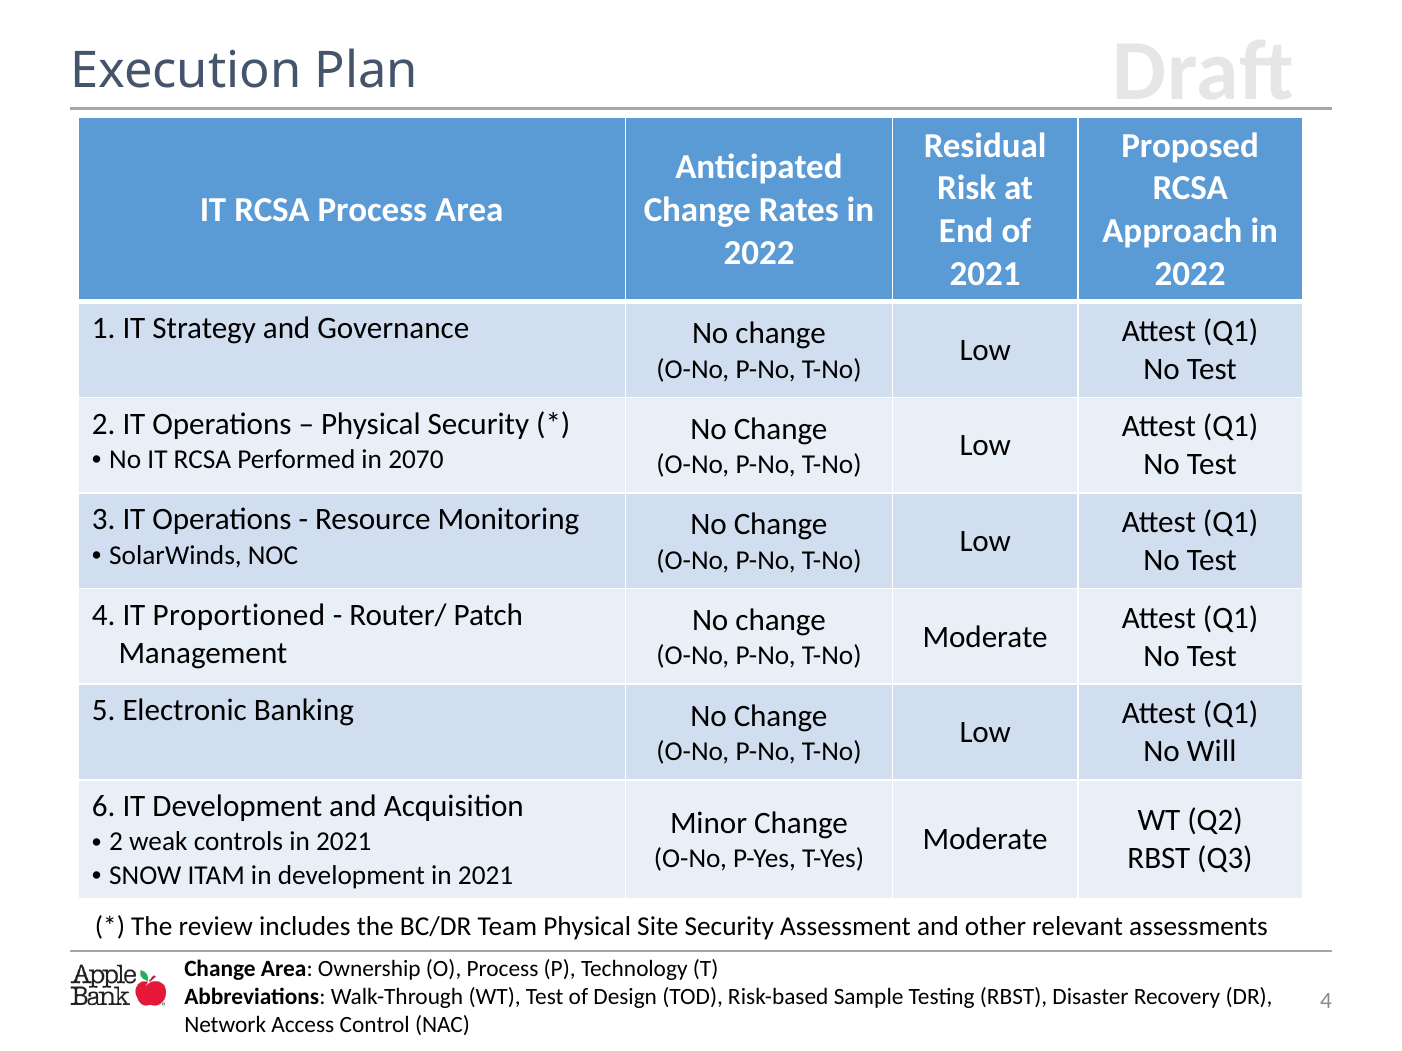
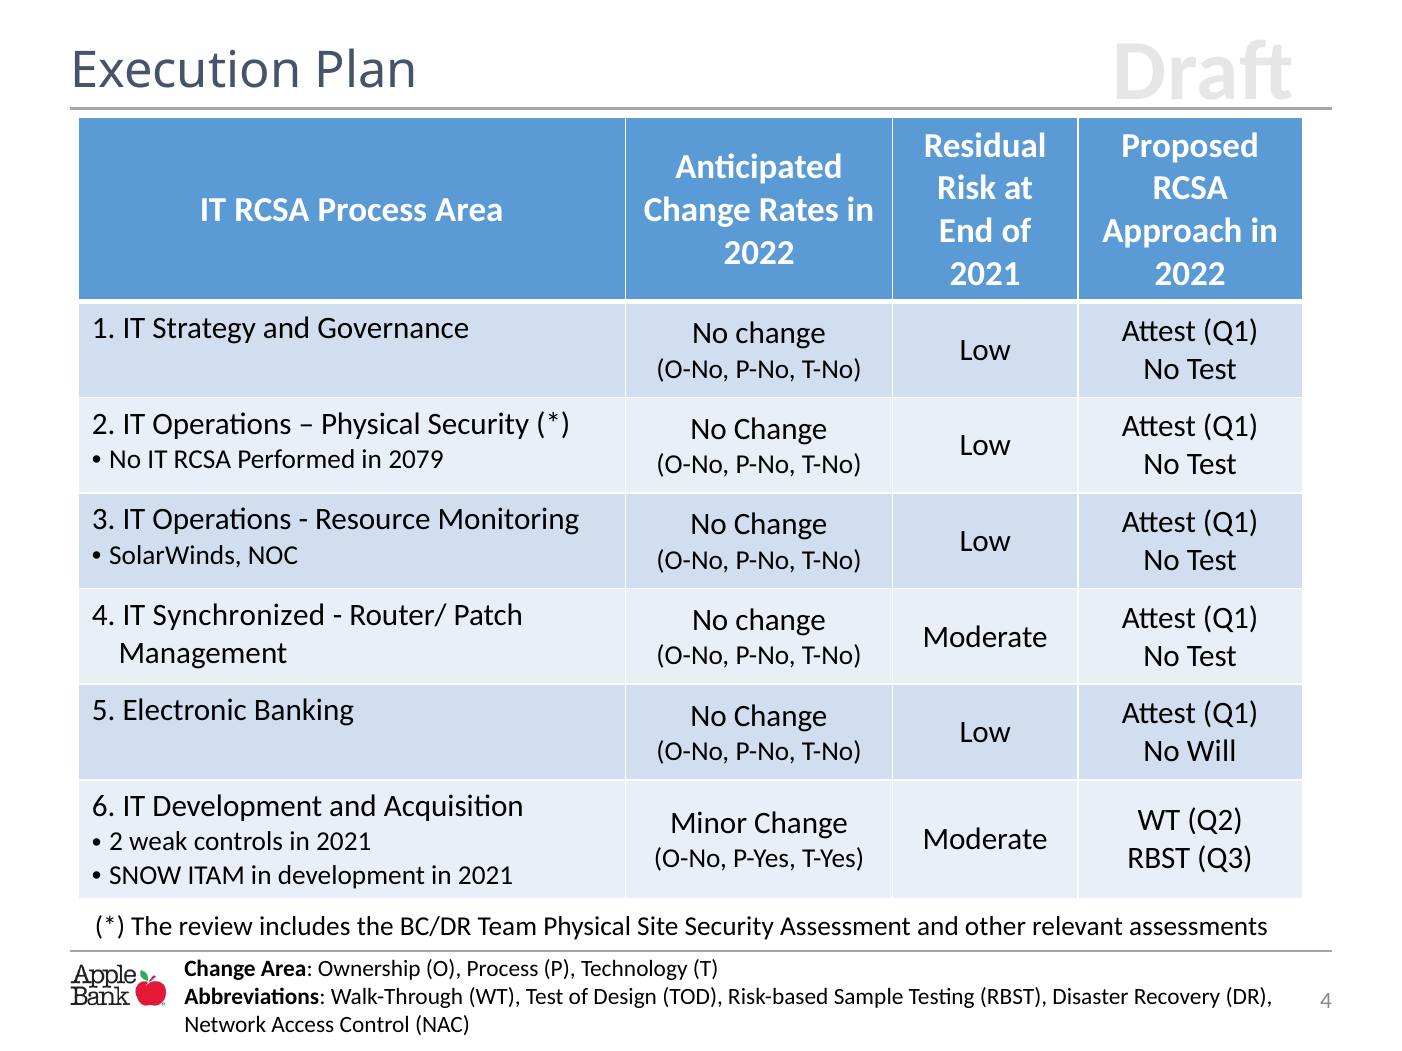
2070: 2070 -> 2079
Proportioned: Proportioned -> Synchronized
